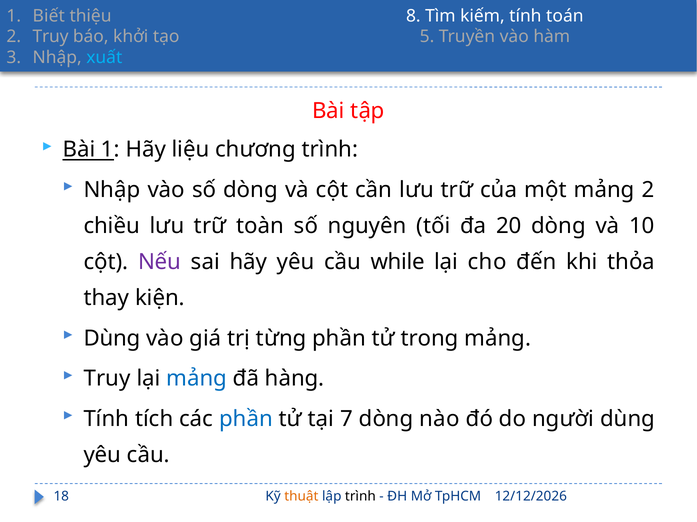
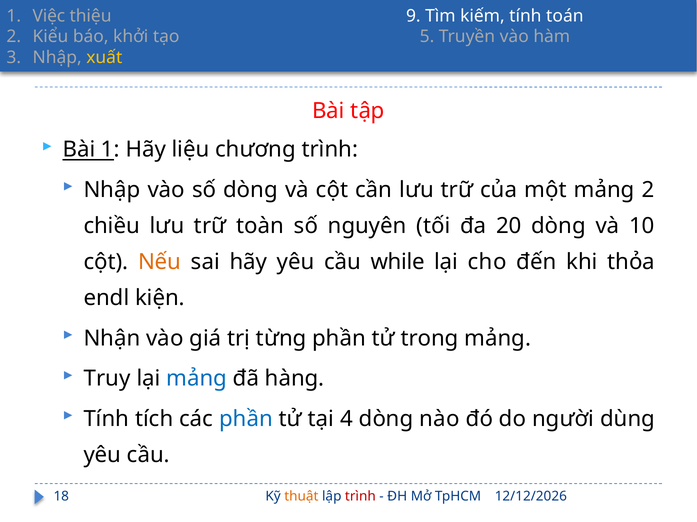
Biết: Biết -> Việc
8: 8 -> 9
2 Truy: Truy -> Kiểu
xuất colour: light blue -> yellow
Nếu colour: purple -> orange
thay: thay -> endl
Dùng at (112, 339): Dùng -> Nhận
7: 7 -> 4
trình at (360, 497) colour: black -> red
